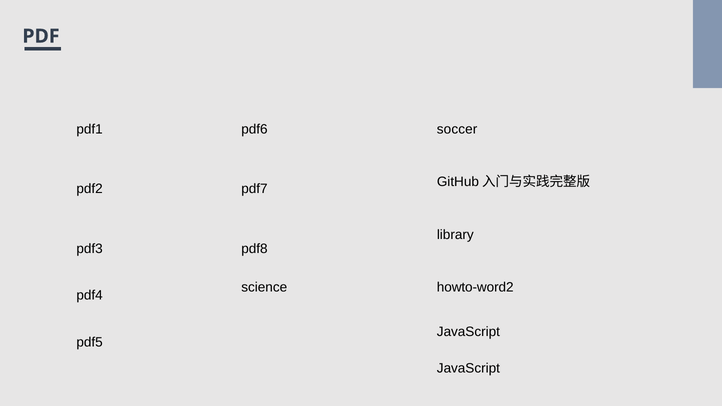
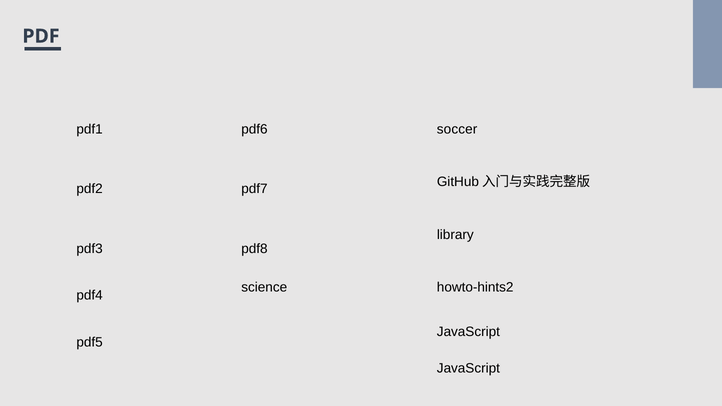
howto-word2: howto-word2 -> howto-hints2
